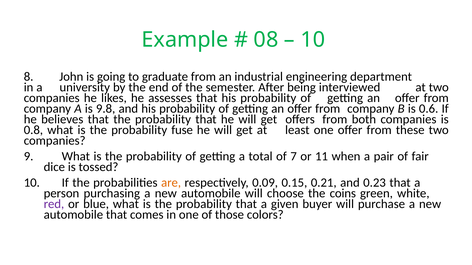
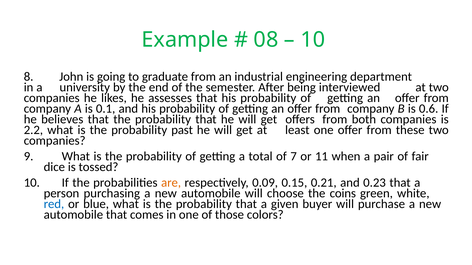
9.8: 9.8 -> 0.1
0.8: 0.8 -> 2.2
fuse: fuse -> past
red colour: purple -> blue
